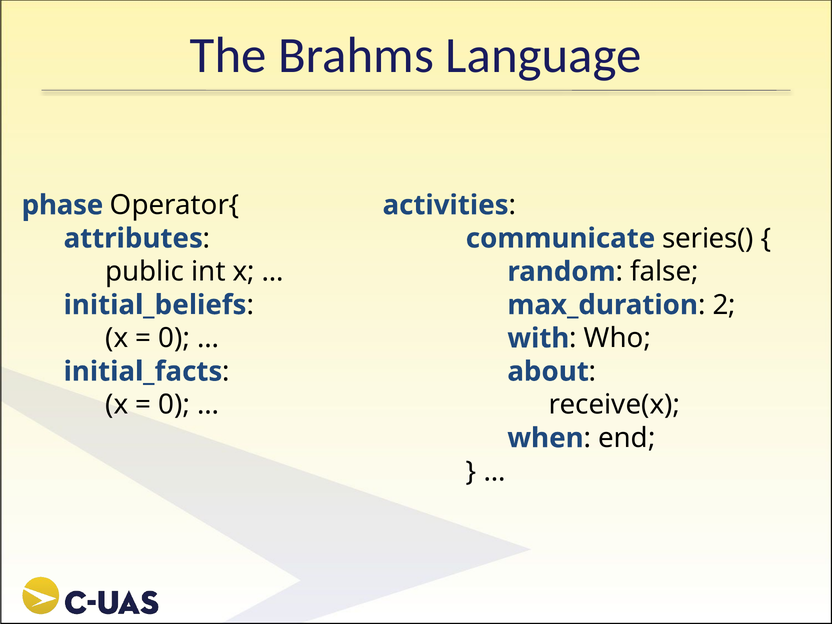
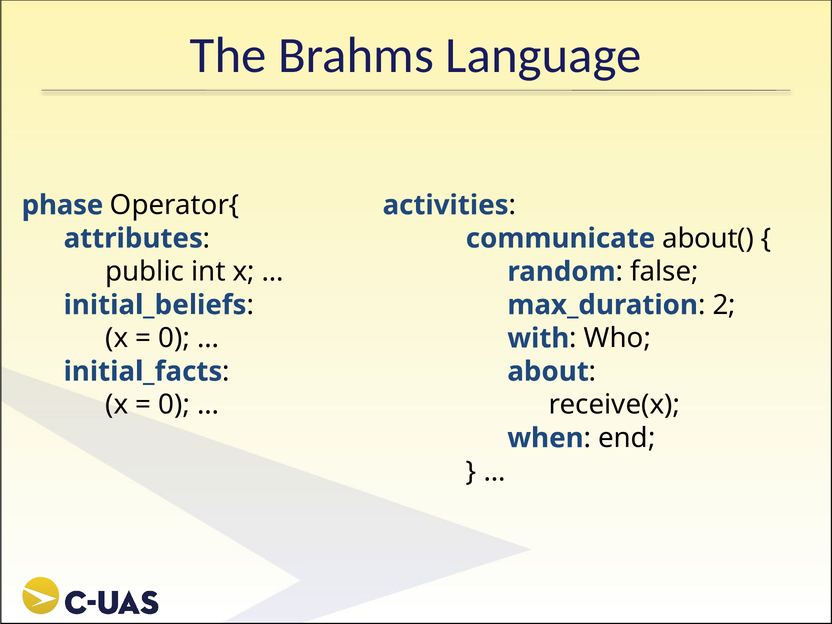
series(: series( -> about(
